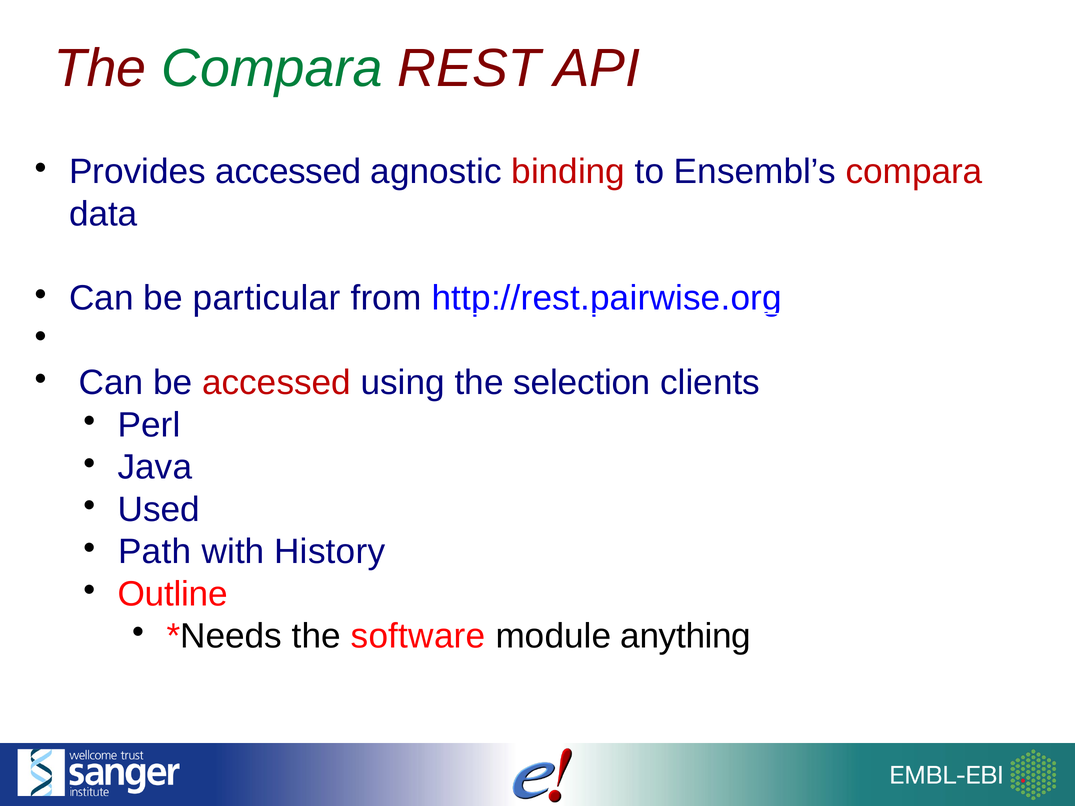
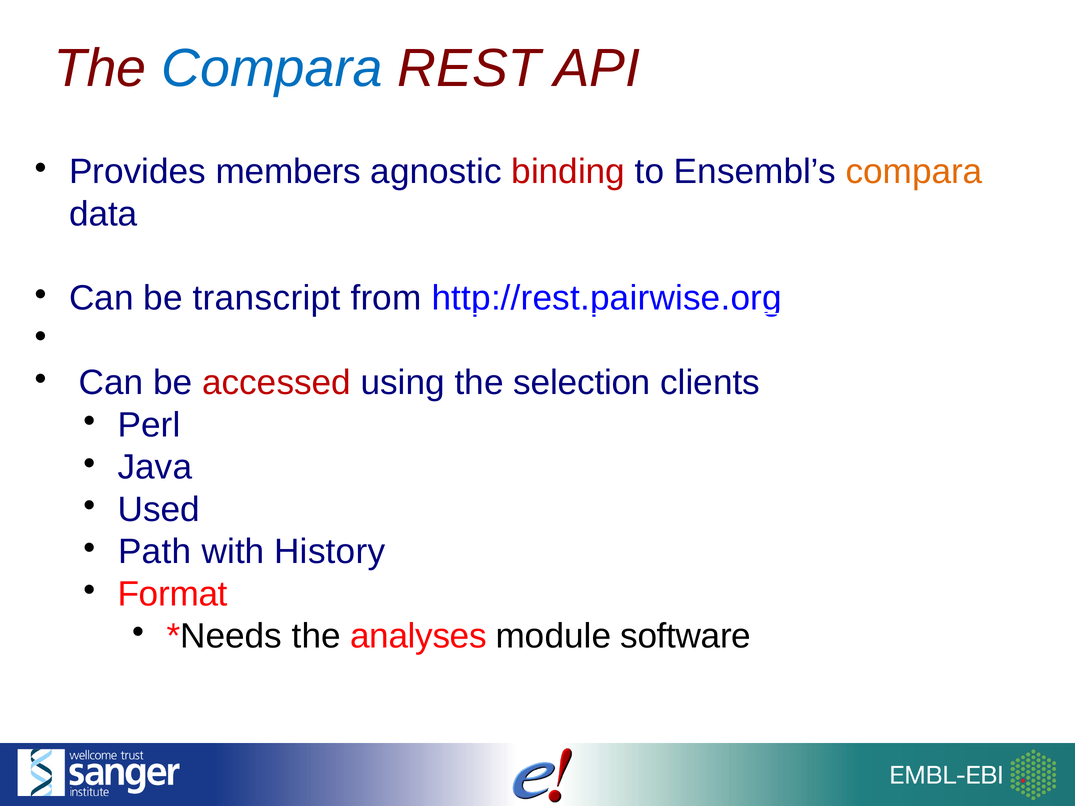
Compara at (272, 68) colour: green -> blue
Provides accessed: accessed -> members
compara at (914, 172) colour: red -> orange
particular: particular -> transcript
Outline: Outline -> Format
software: software -> analyses
anything: anything -> software
